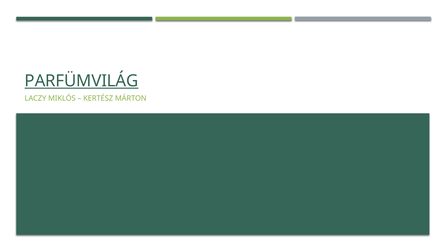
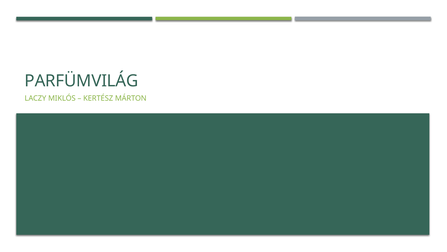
PARFÜMVILÁG underline: present -> none
